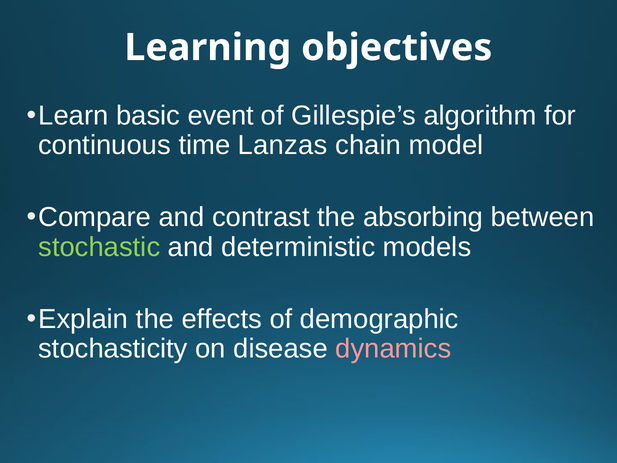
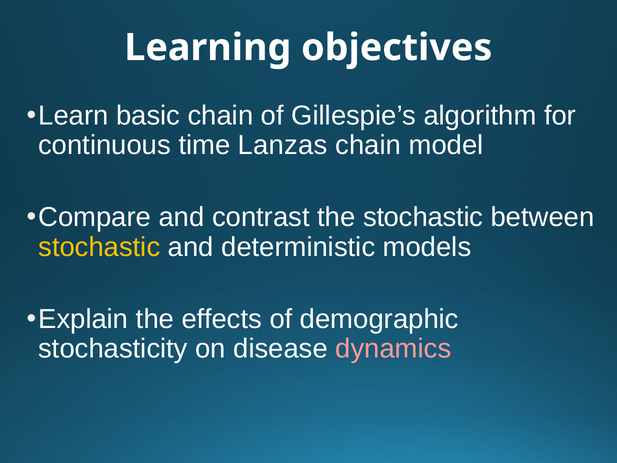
basic event: event -> chain
the absorbing: absorbing -> stochastic
stochastic at (99, 247) colour: light green -> yellow
